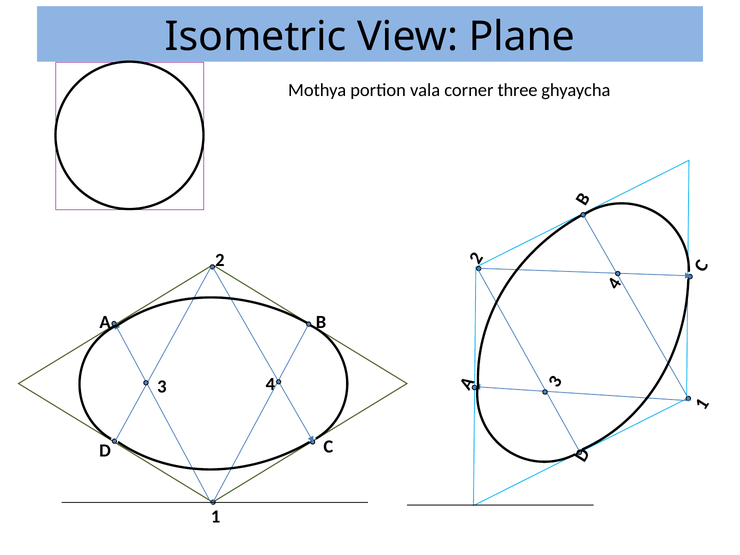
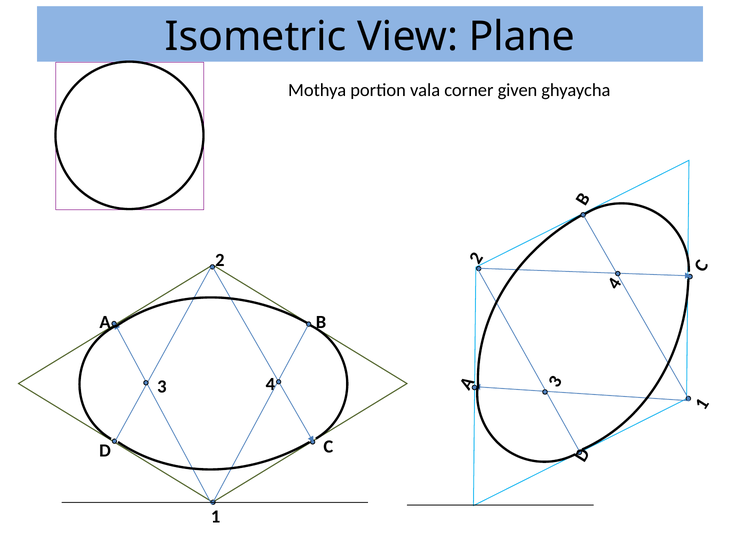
three: three -> given
